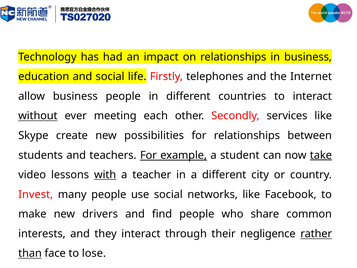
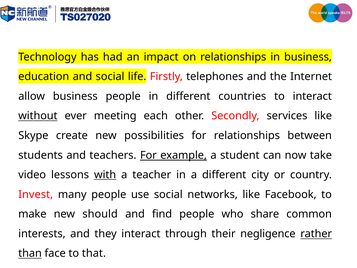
take underline: present -> none
drivers: drivers -> should
lose: lose -> that
